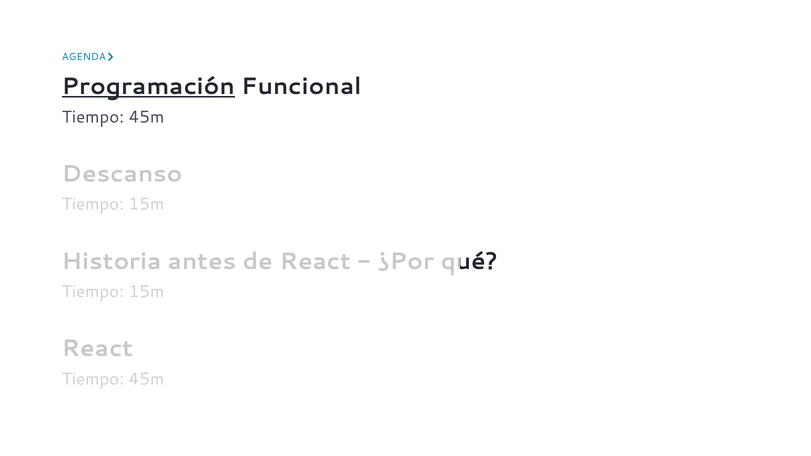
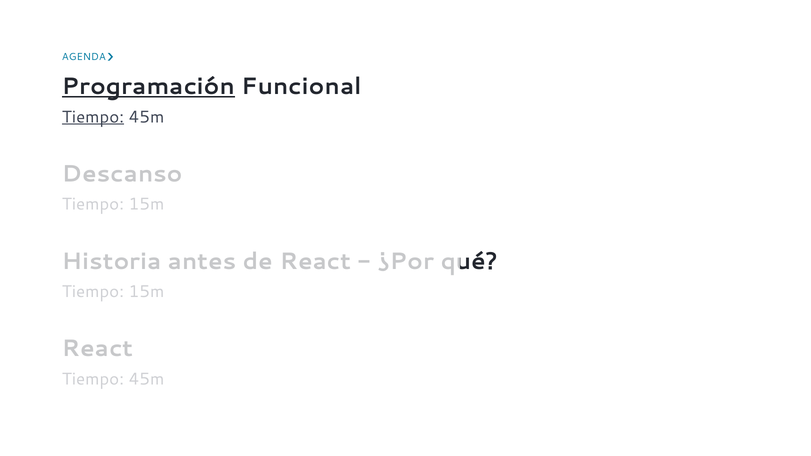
Tiempo at (93, 117) underline: none -> present
